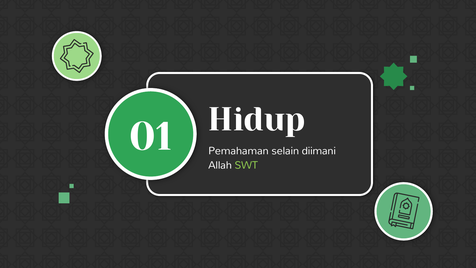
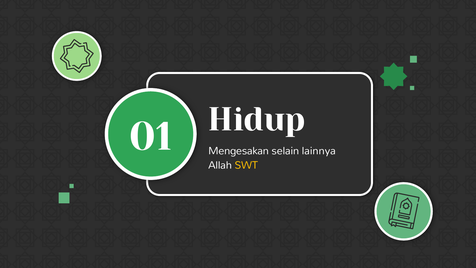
Pemahaman: Pemahaman -> Mengesakan
diimani: diimani -> lainnya
SWT colour: light green -> yellow
